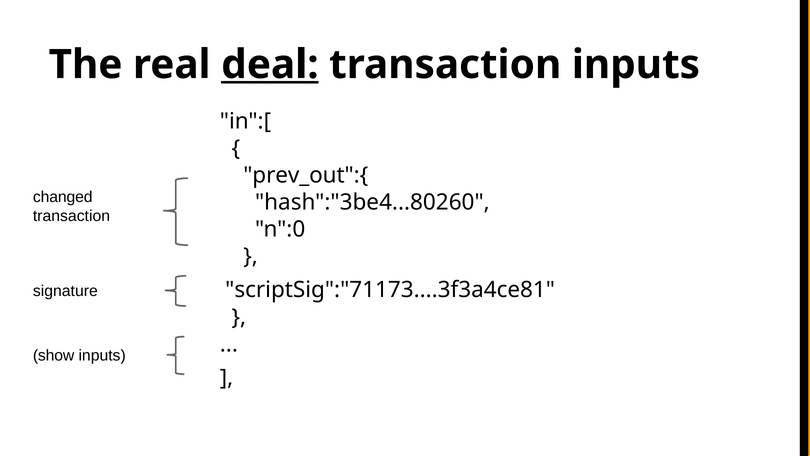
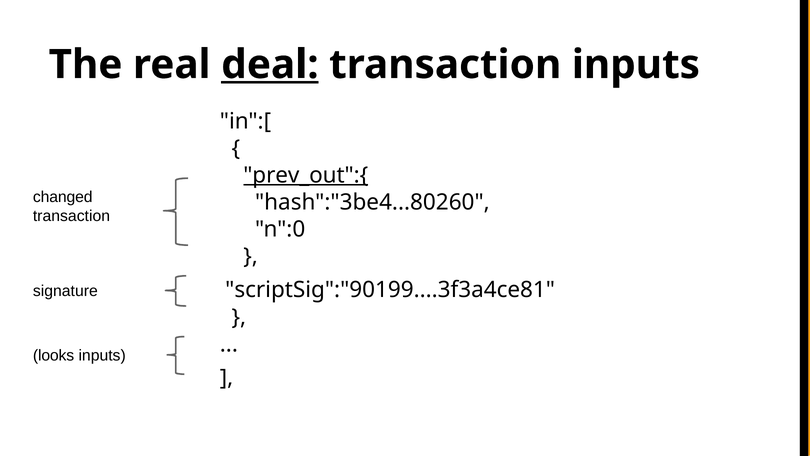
prev_out":{ underline: none -> present
scriptSig":"71173....3f3a4ce81: scriptSig":"71173....3f3a4ce81 -> scriptSig":"90199....3f3a4ce81
show: show -> looks
